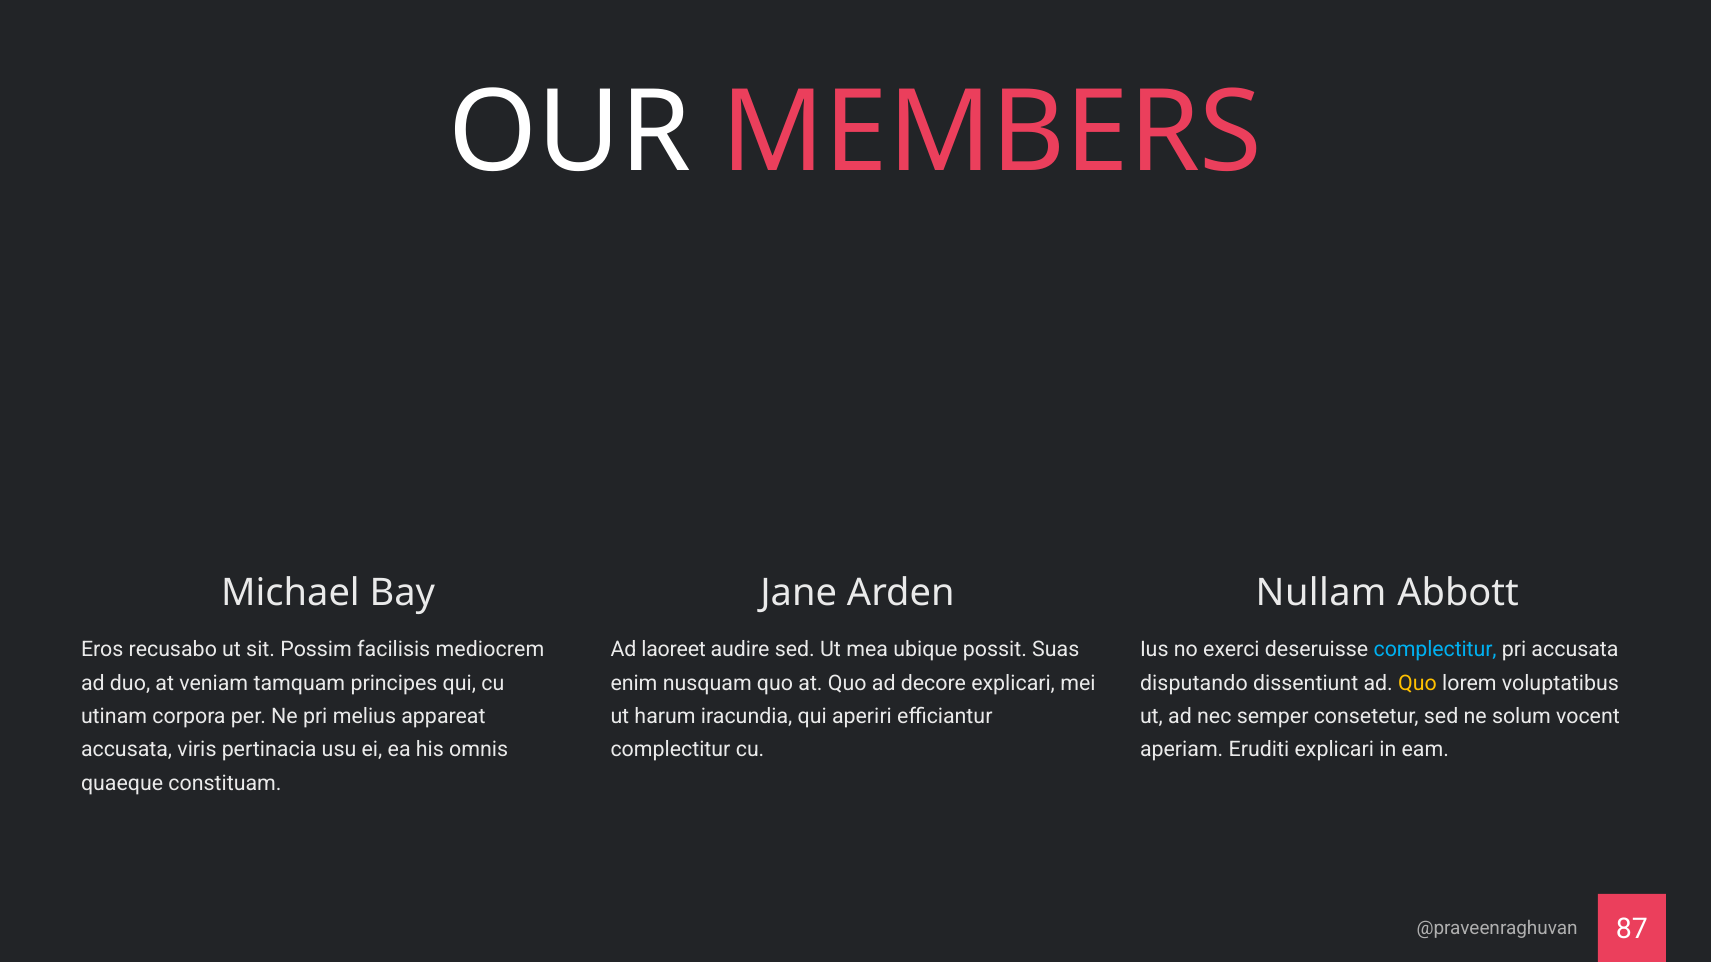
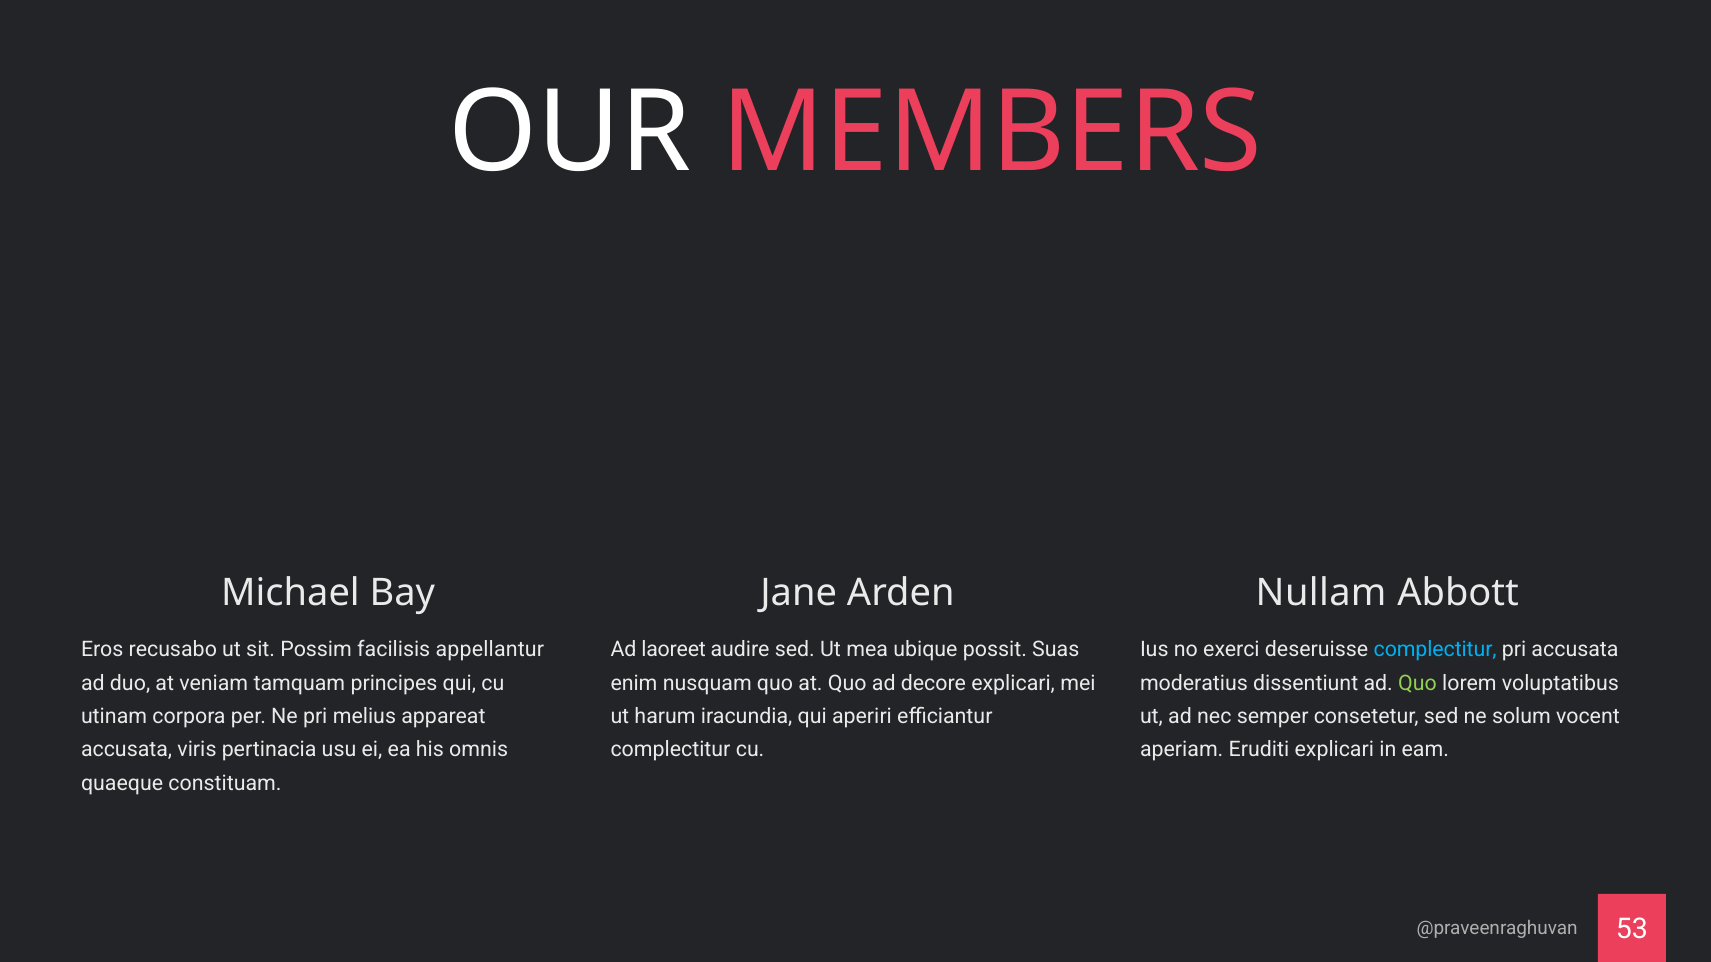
mediocrem: mediocrem -> appellantur
disputando: disputando -> moderatius
Quo at (1417, 683) colour: yellow -> light green
87: 87 -> 53
